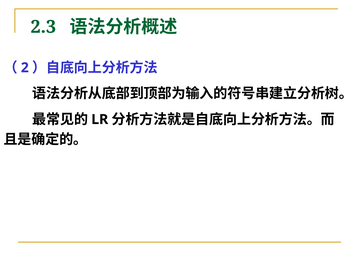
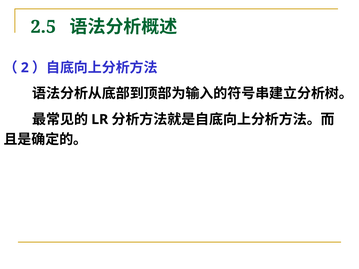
2.3: 2.3 -> 2.5
